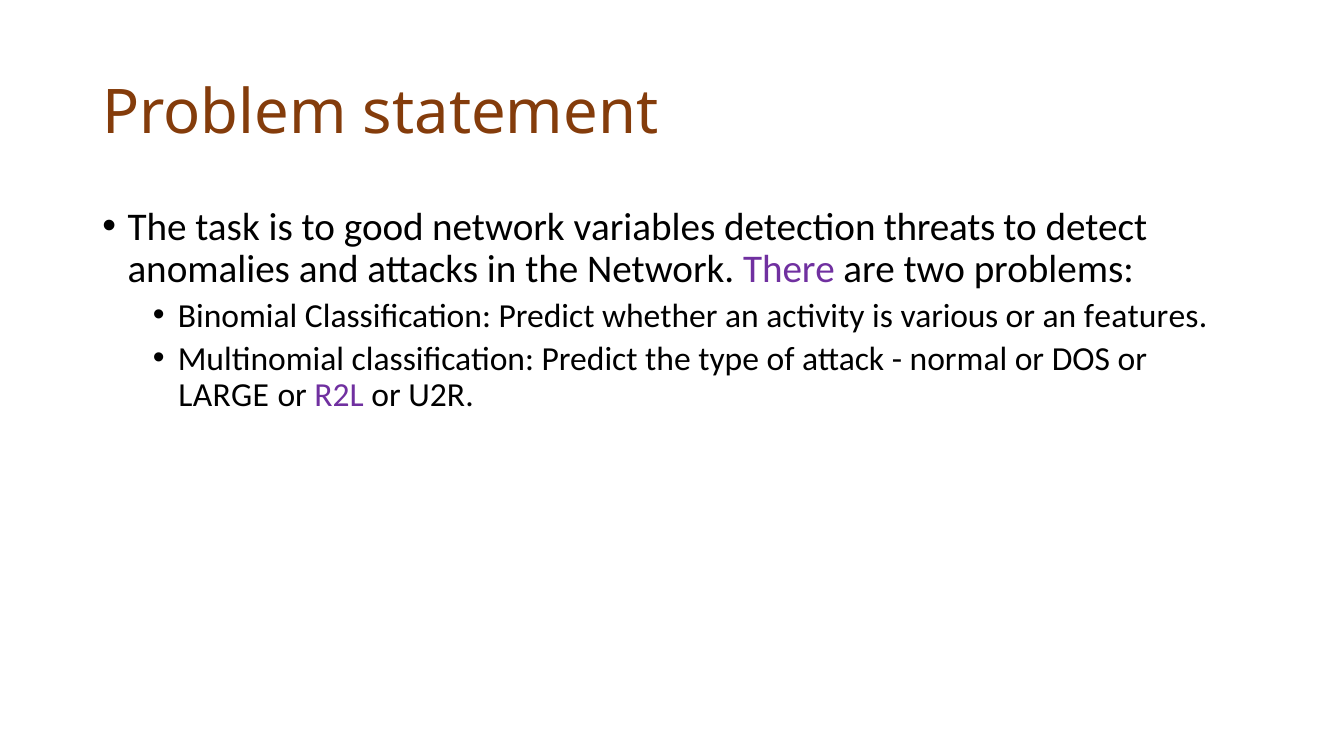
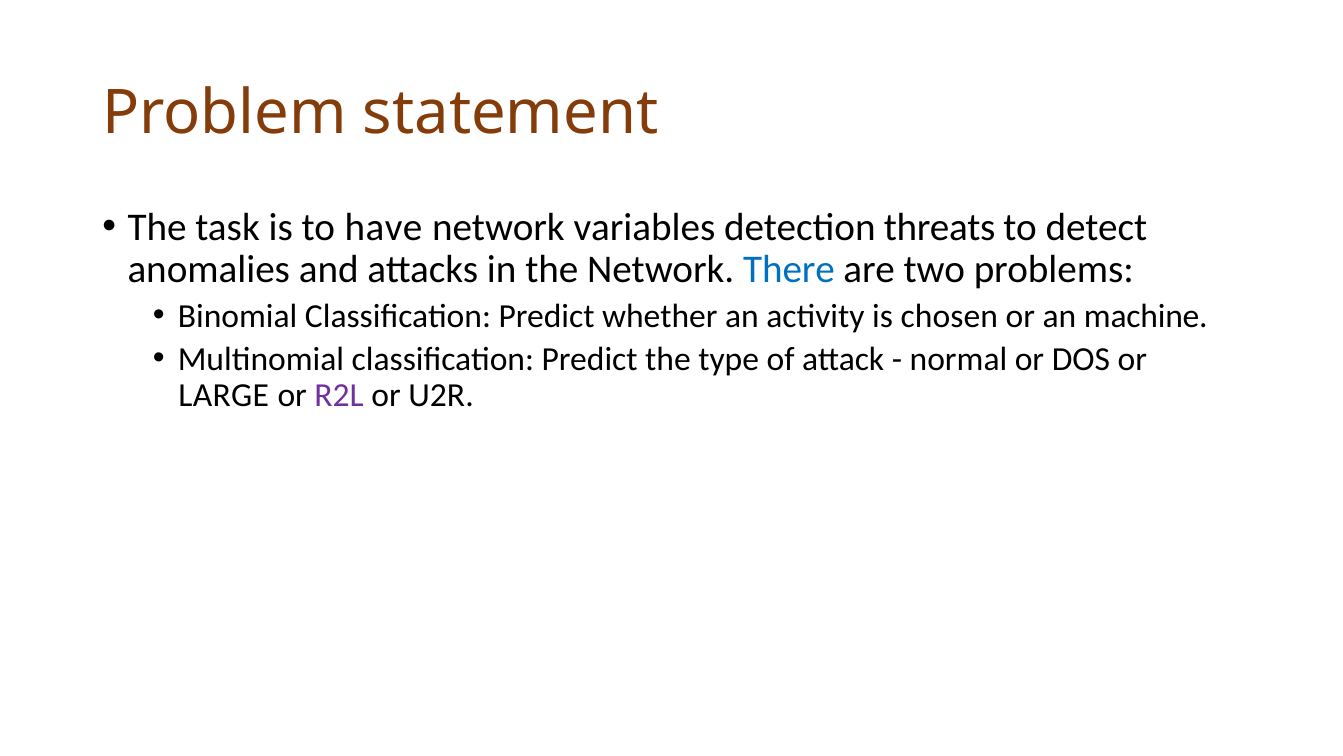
good: good -> have
There colour: purple -> blue
various: various -> chosen
features: features -> machine
